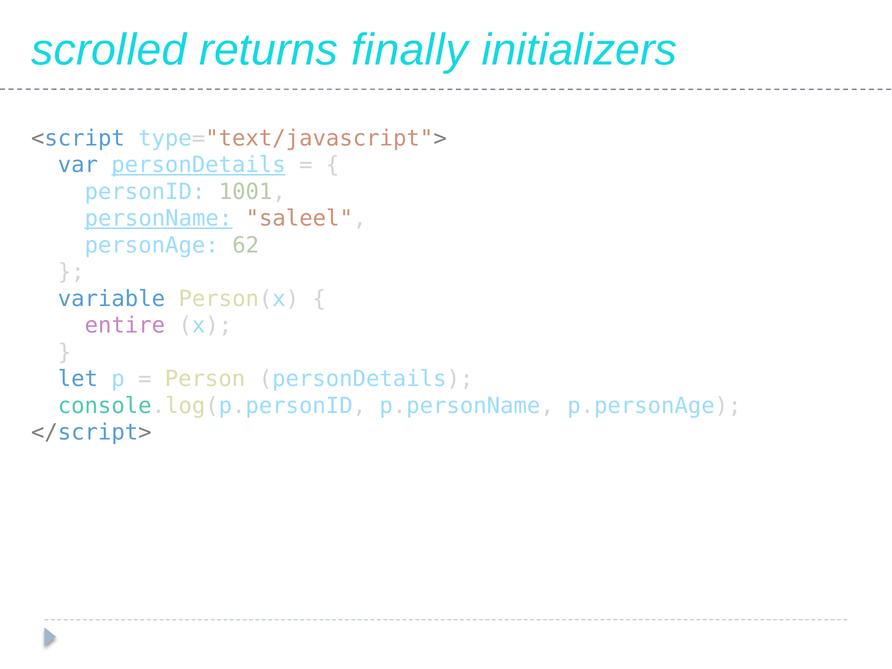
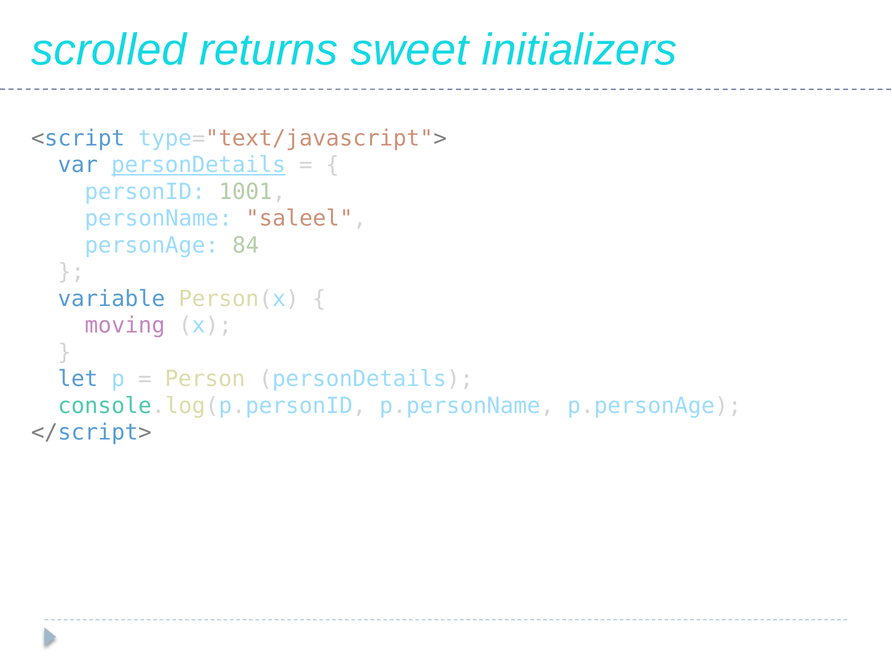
finally: finally -> sweet
personName underline: present -> none
62: 62 -> 84
entire: entire -> moving
